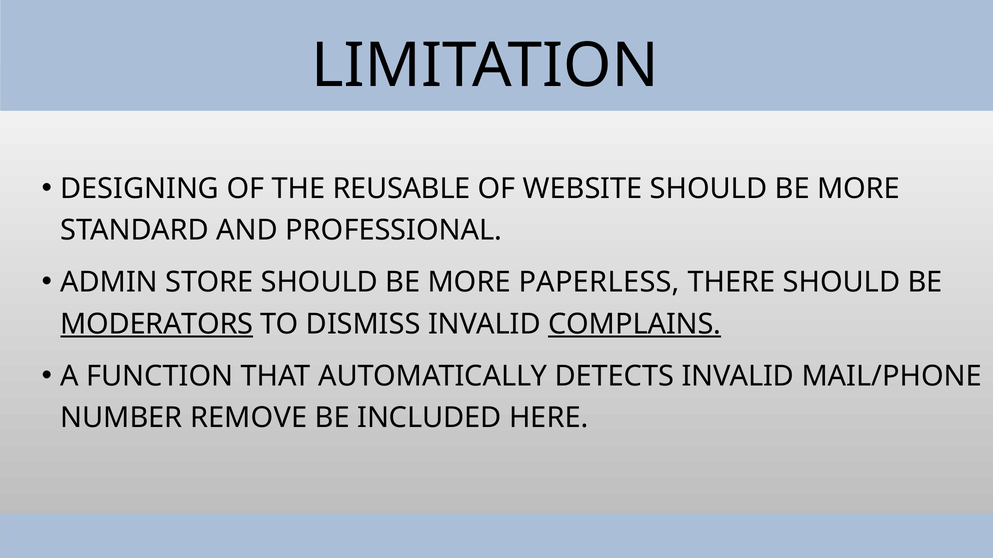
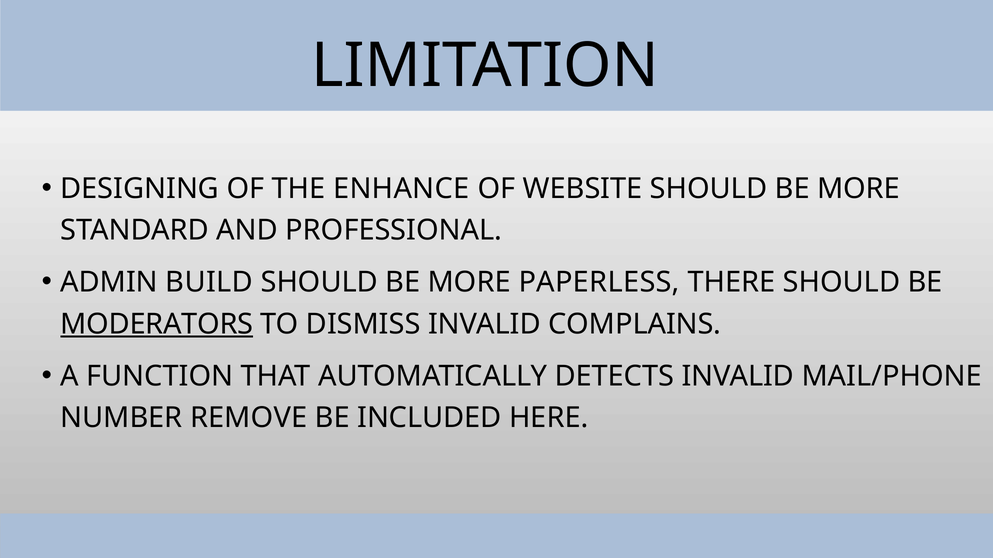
REUSABLE: REUSABLE -> ENHANCE
STORE: STORE -> BUILD
COMPLAINS underline: present -> none
